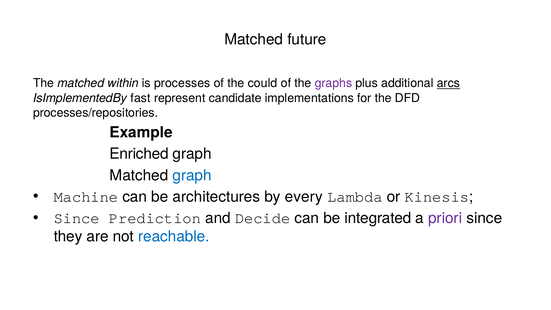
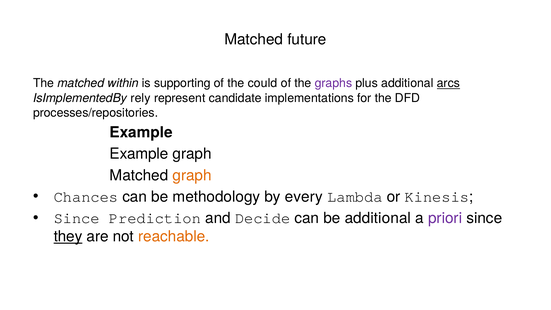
processes: processes -> supporting
fast: fast -> rely
Enriched at (139, 154): Enriched -> Example
graph at (192, 175) colour: blue -> orange
Machine: Machine -> Chances
architectures: architectures -> methodology
be integrated: integrated -> additional
they underline: none -> present
reachable colour: blue -> orange
